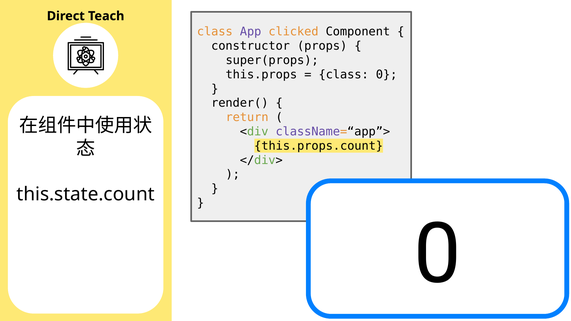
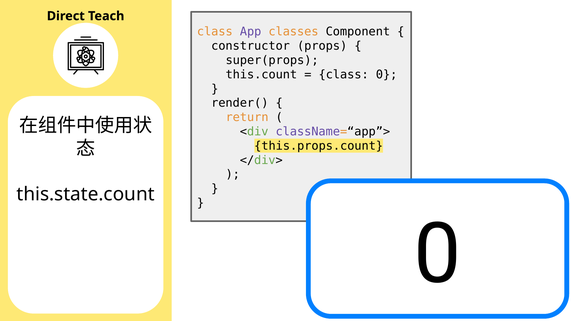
clicked: clicked -> classes
this.props: this.props -> this.count
